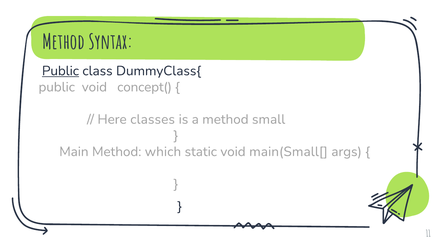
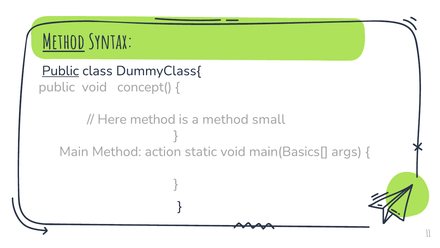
Method at (64, 42) underline: none -> present
Here classes: classes -> method
which: which -> action
main(Small[: main(Small[ -> main(Basics[
